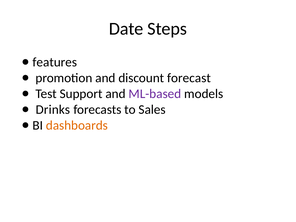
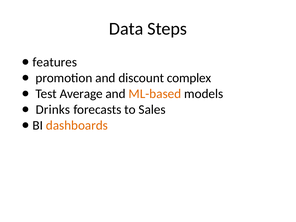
Date: Date -> Data
forecast: forecast -> complex
Support: Support -> Average
ML-based colour: purple -> orange
